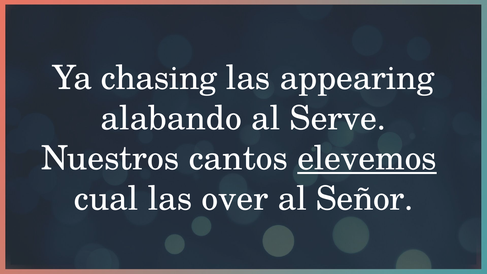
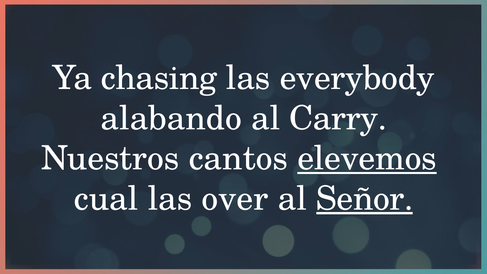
appearing: appearing -> everybody
Serve: Serve -> Carry
Señor underline: none -> present
